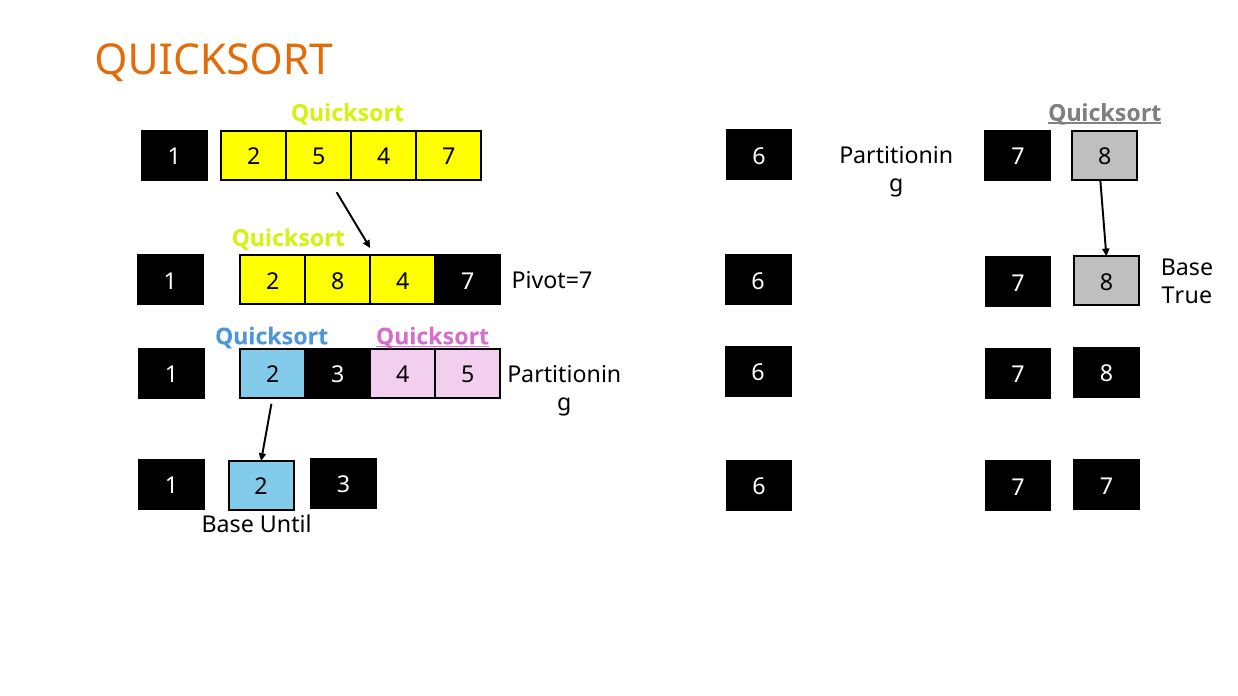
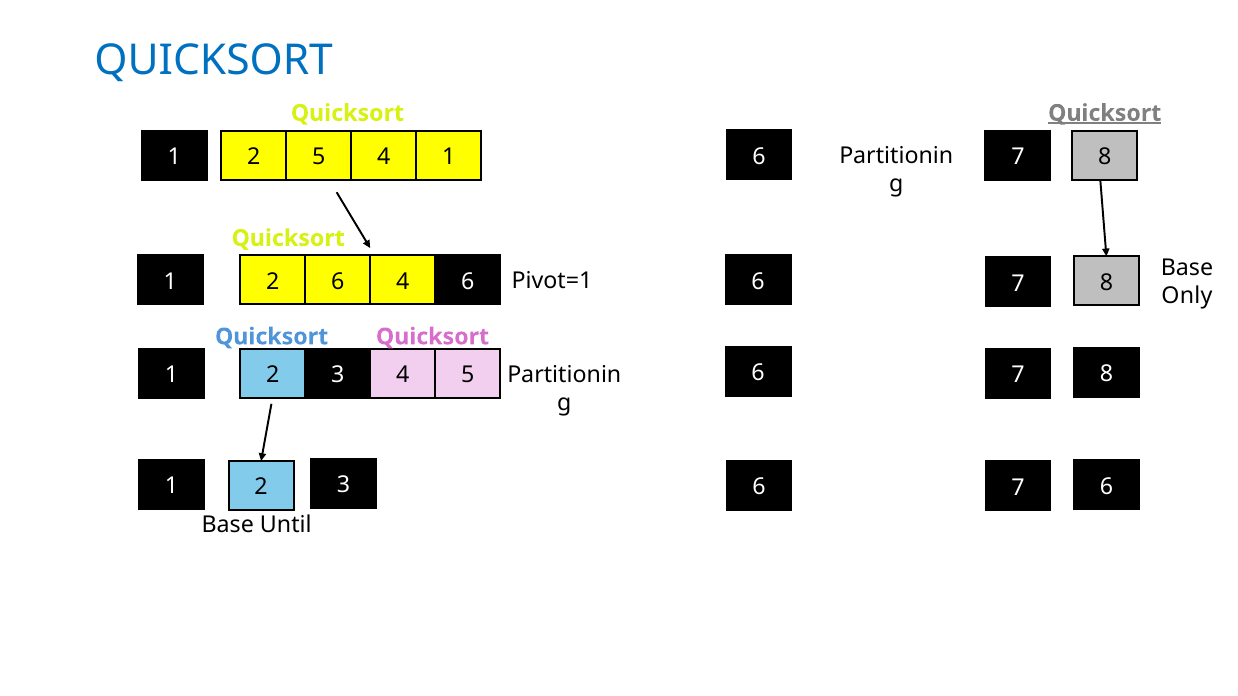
QUICKSORT at (214, 61) colour: orange -> blue
5 4 7: 7 -> 1
Pivot=7: Pivot=7 -> Pivot=1
2 8: 8 -> 6
7 at (468, 282): 7 -> 6
True: True -> Only
Quicksort at (433, 337) underline: present -> none
7 at (1106, 487): 7 -> 6
